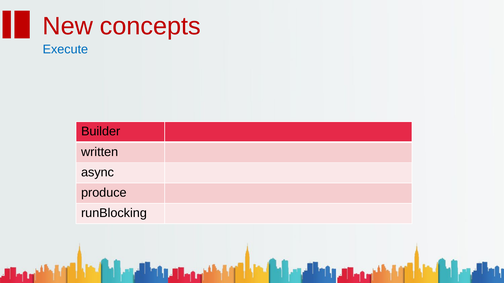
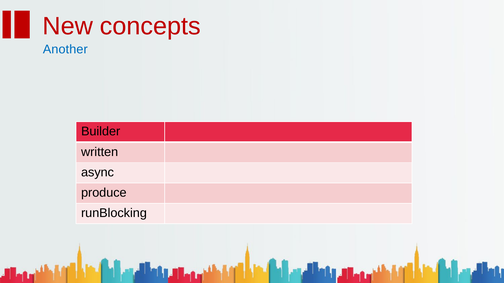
Execute: Execute -> Another
